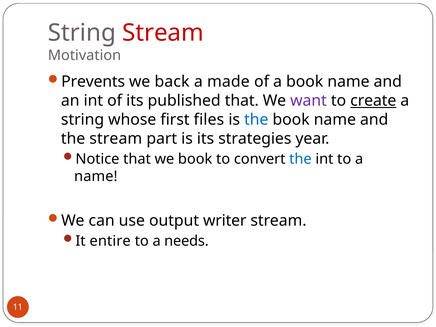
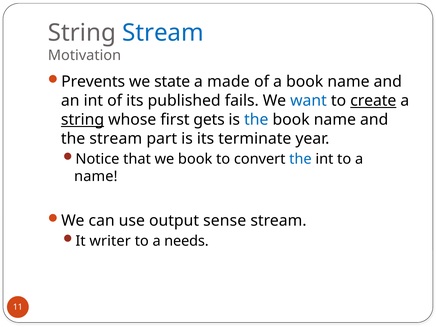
Stream at (163, 33) colour: red -> blue
back: back -> state
published that: that -> fails
want colour: purple -> blue
string at (83, 120) underline: none -> present
files: files -> gets
strategies: strategies -> terminate
writer: writer -> sense
entire: entire -> writer
